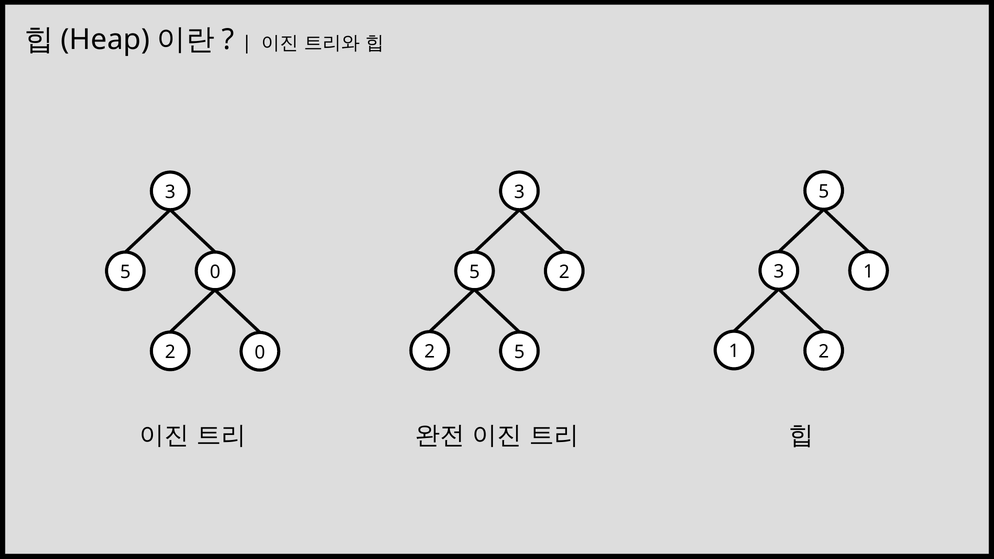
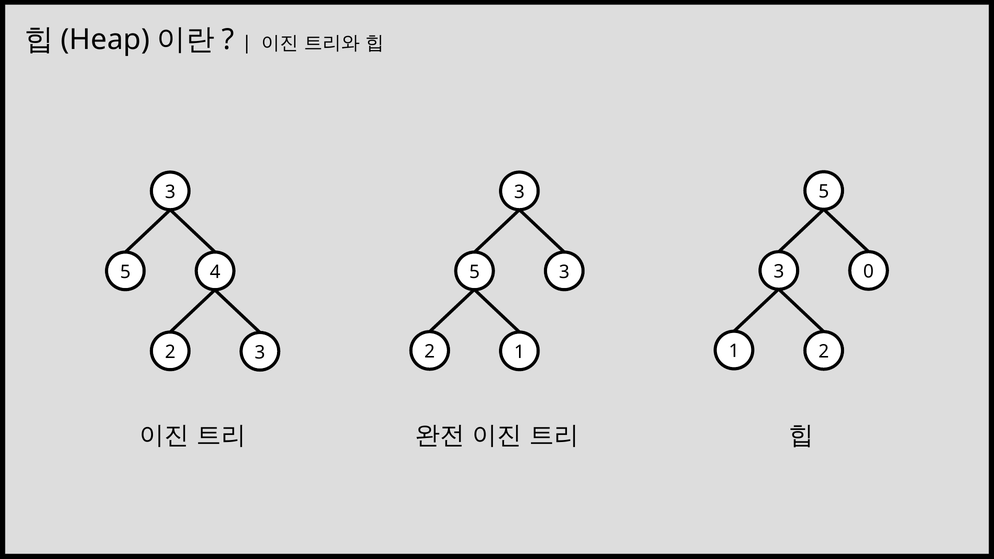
3 1: 1 -> 0
5 0: 0 -> 4
2 at (564, 272): 2 -> 3
2 5: 5 -> 1
2 0: 0 -> 3
